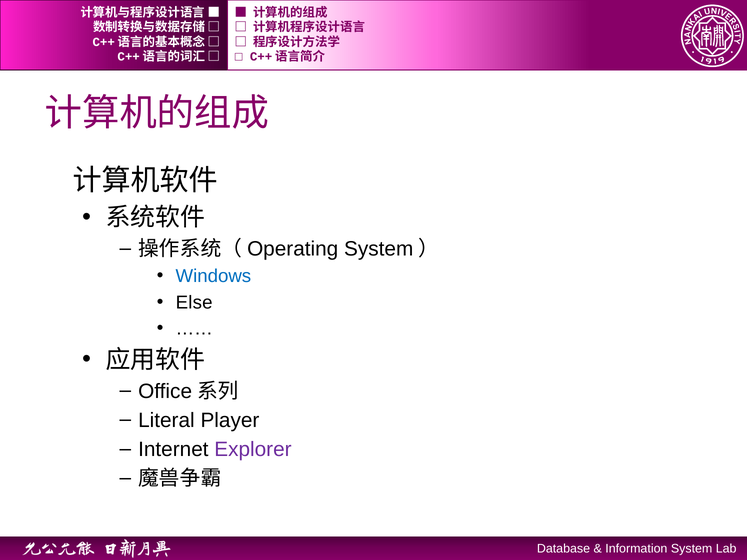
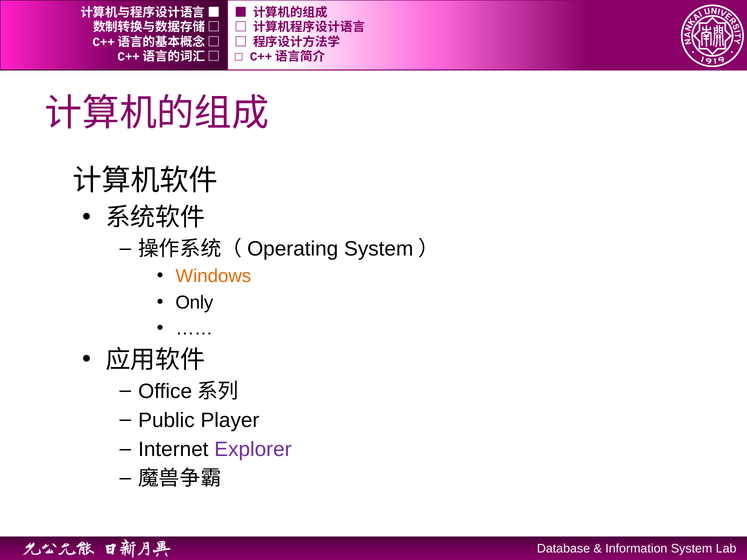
Windows colour: blue -> orange
Else: Else -> Only
Literal: Literal -> Public
